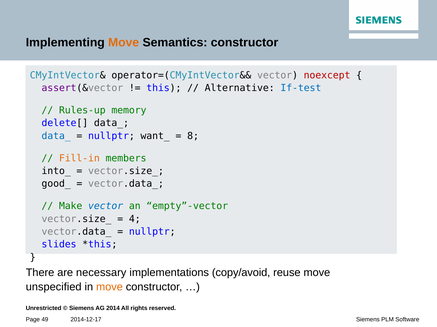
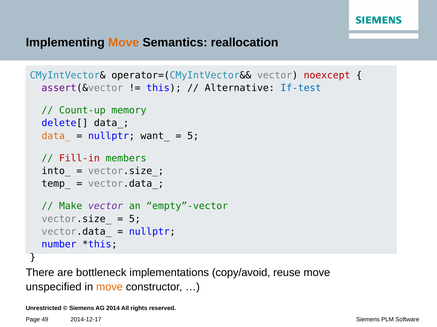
Semantics constructor: constructor -> reallocation
Rules-up: Rules-up -> Count-up
data_ at (56, 136) colour: blue -> orange
8 at (193, 136): 8 -> 5
Fill-in colour: orange -> red
good_: good_ -> temp_
vector at (106, 207) colour: blue -> purple
4 at (135, 219): 4 -> 5
slides: slides -> number
necessary: necessary -> bottleneck
